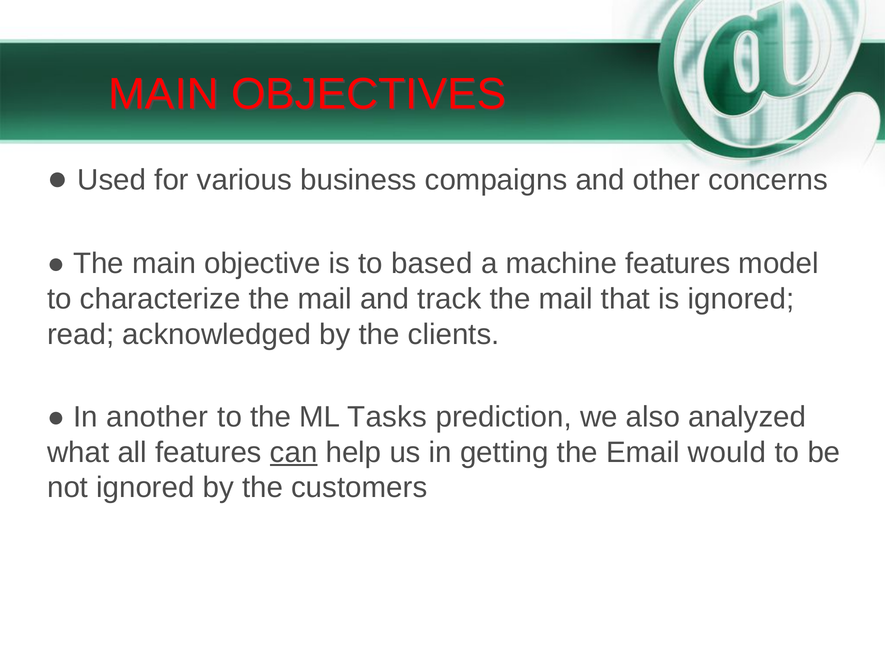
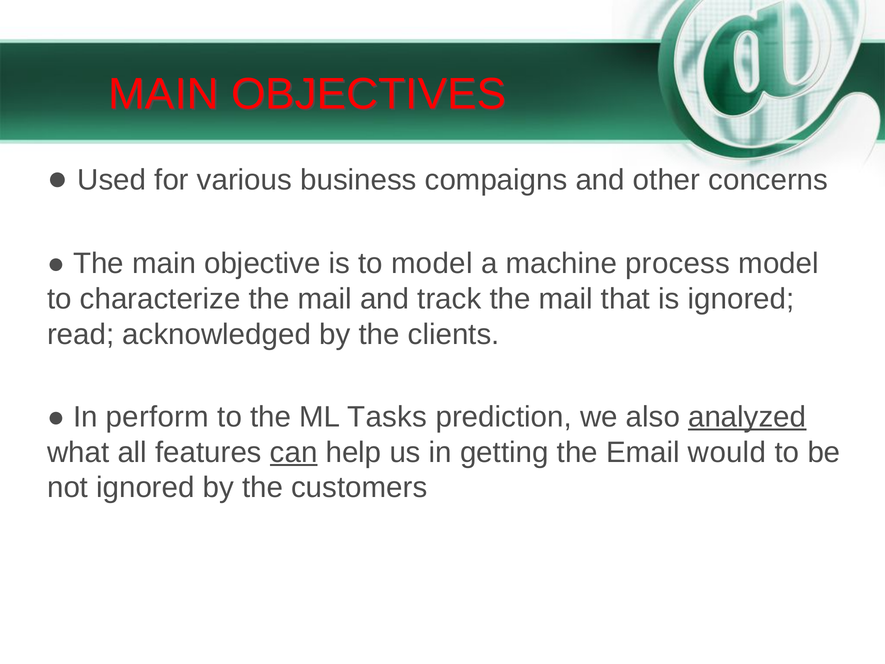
to based: based -> model
machine features: features -> process
another: another -> perform
analyzed underline: none -> present
